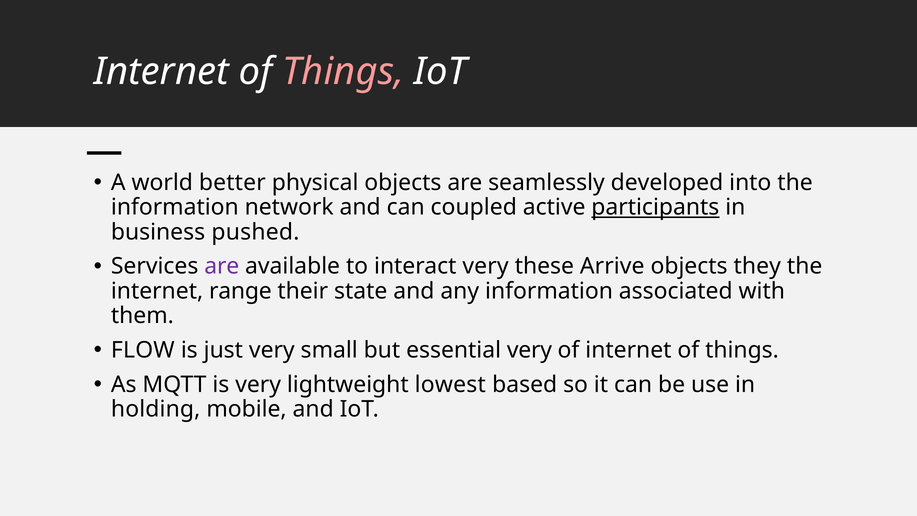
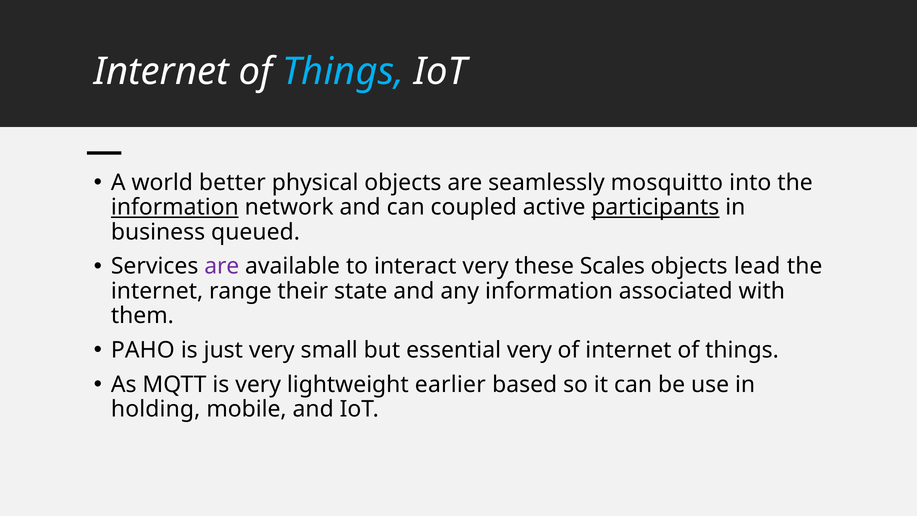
Things at (343, 72) colour: pink -> light blue
developed: developed -> mosquitto
information at (175, 207) underline: none -> present
pushed: pushed -> queued
Arrive: Arrive -> Scales
they: they -> lead
FLOW: FLOW -> PAHO
lowest: lowest -> earlier
